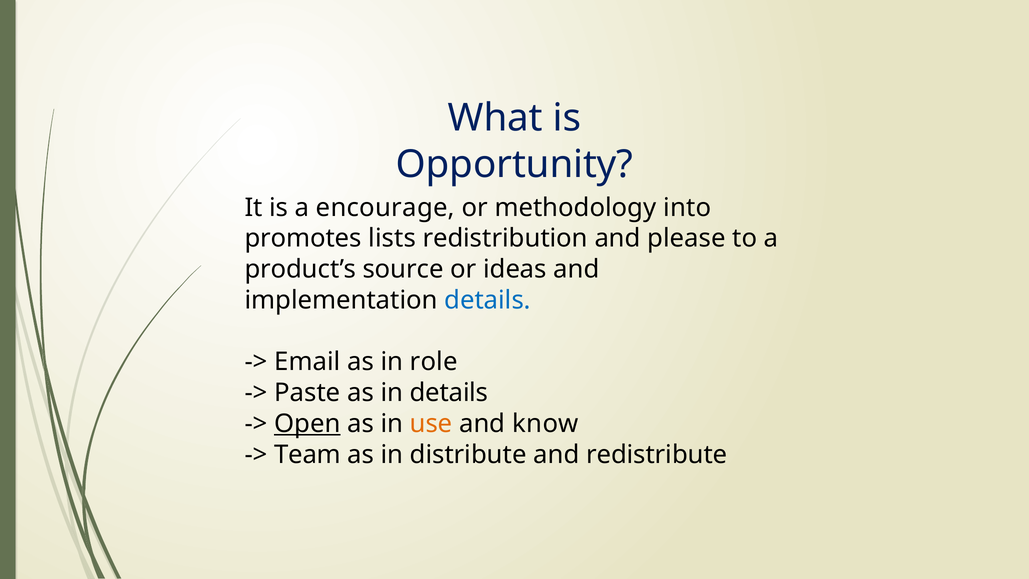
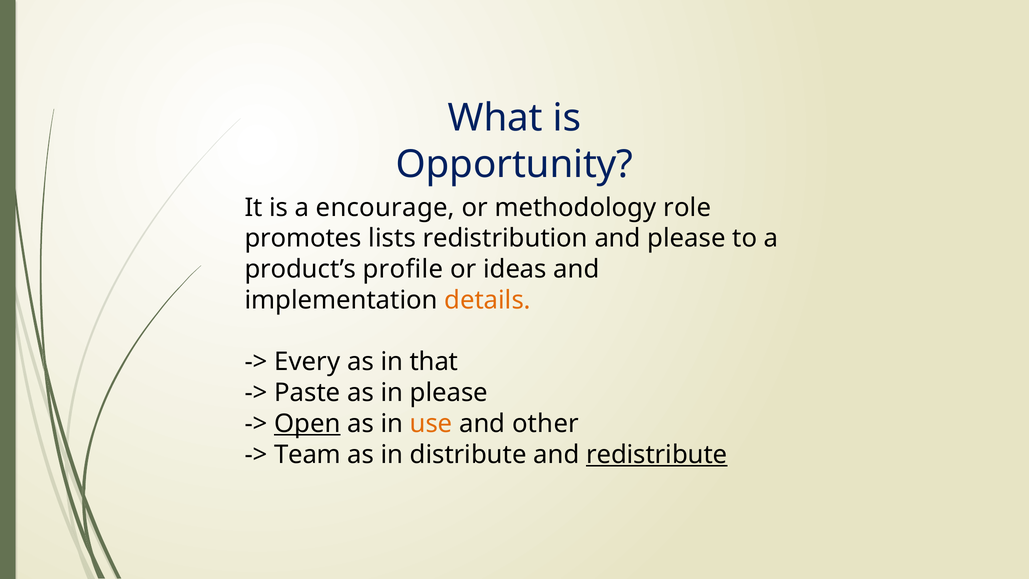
into: into -> role
source: source -> profile
details at (488, 300) colour: blue -> orange
Email: Email -> Every
role: role -> that
in details: details -> please
know: know -> other
redistribute underline: none -> present
